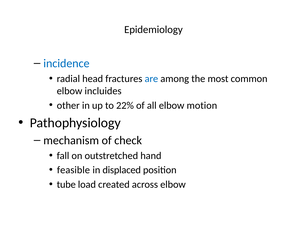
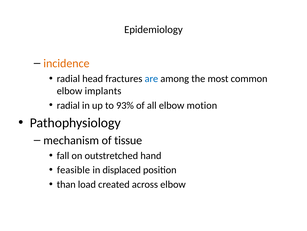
incidence colour: blue -> orange
incluides: incluides -> implants
other at (68, 105): other -> radial
22%: 22% -> 93%
check: check -> tissue
tube: tube -> than
